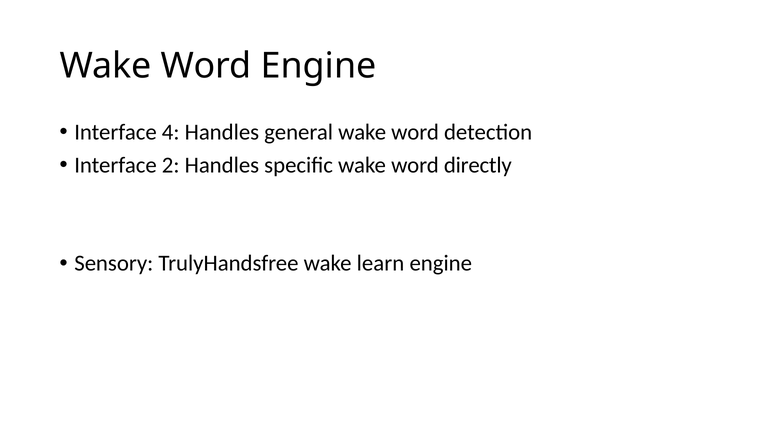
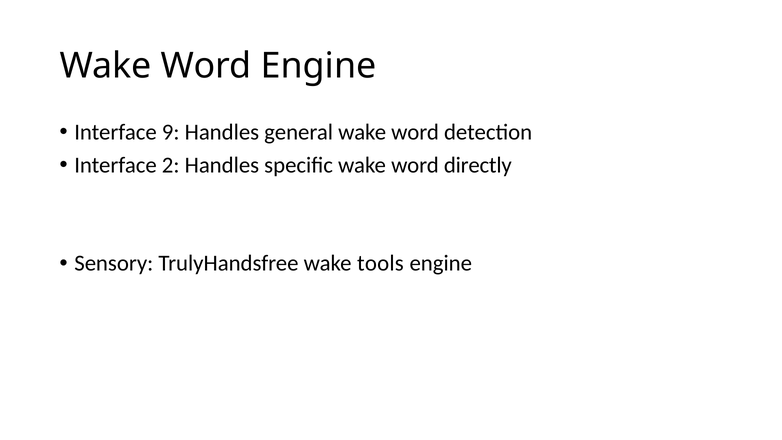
4: 4 -> 9
learn: learn -> tools
